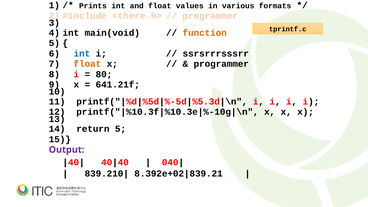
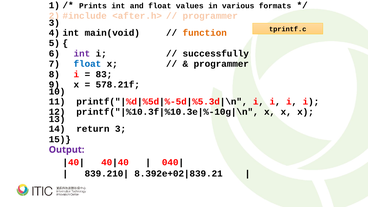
<there.h>: <there.h> -> <after.h>
int at (82, 53) colour: blue -> purple
ssrsrrrsssrr: ssrsrrrsssrr -> successfully
float at (87, 64) colour: orange -> blue
80: 80 -> 83
641.21f: 641.21f -> 578.21f
return 5: 5 -> 3
